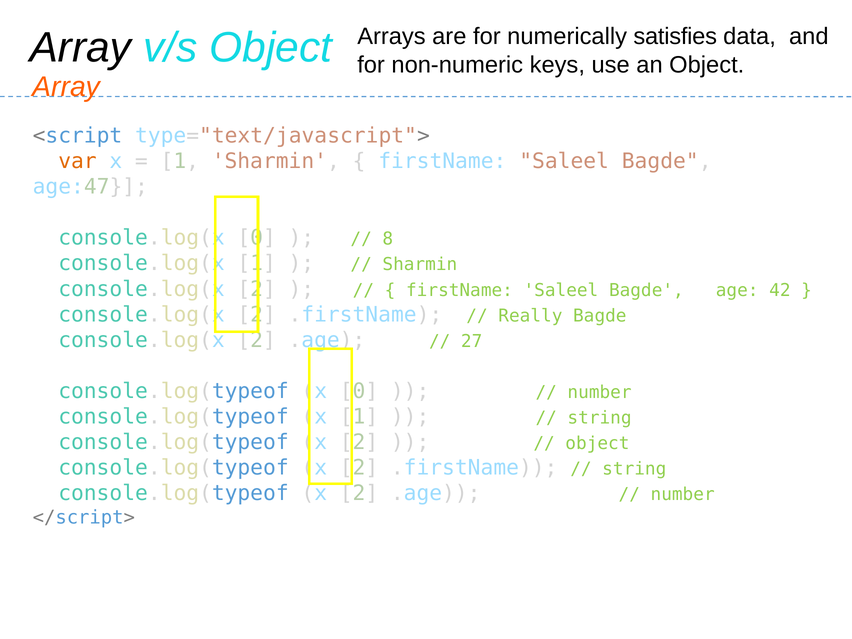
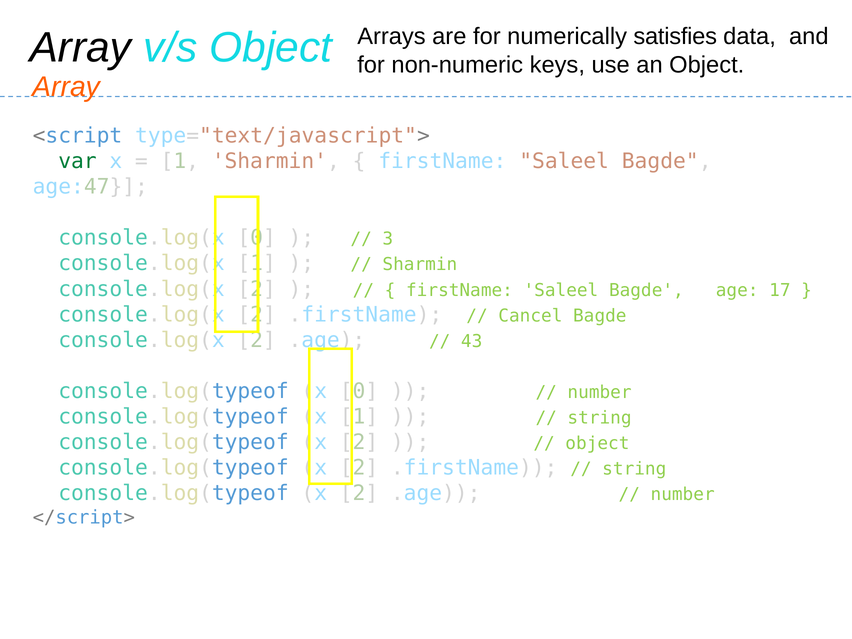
var colour: orange -> green
8: 8 -> 3
42: 42 -> 17
Really: Really -> Cancel
27: 27 -> 43
